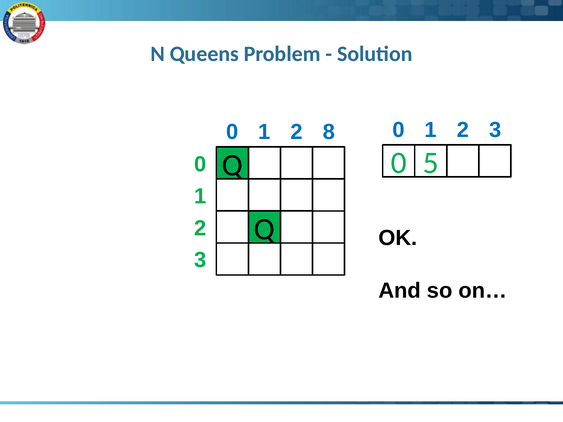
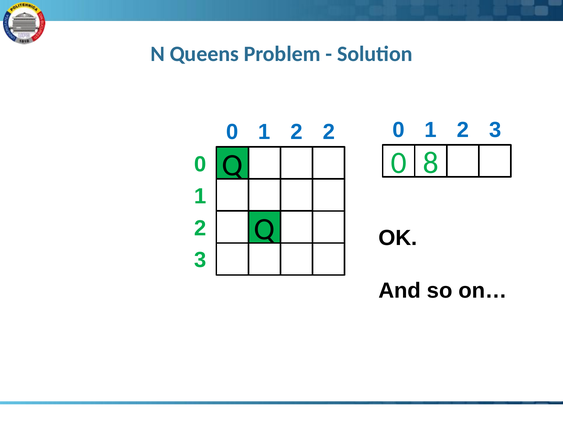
2 8: 8 -> 2
5: 5 -> 8
